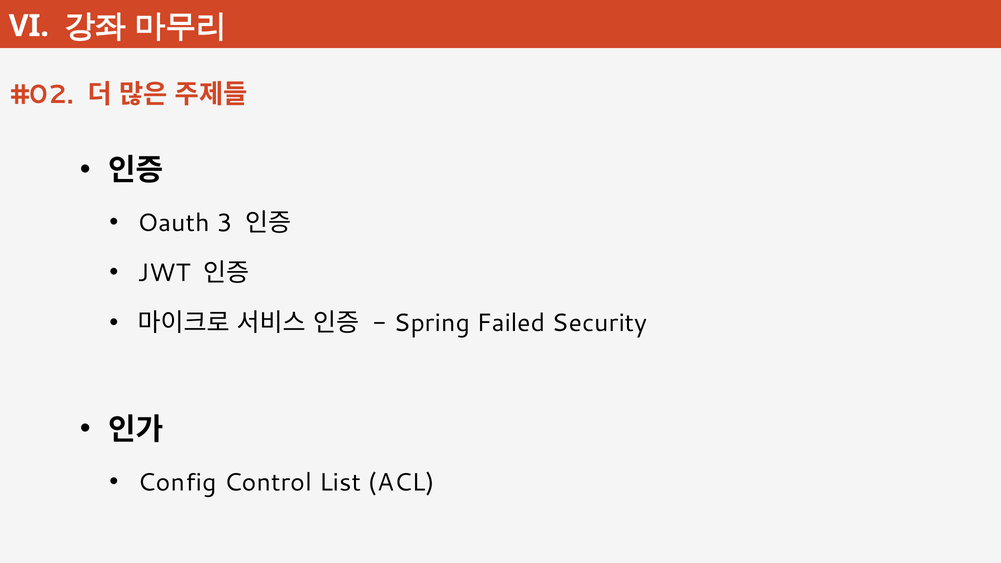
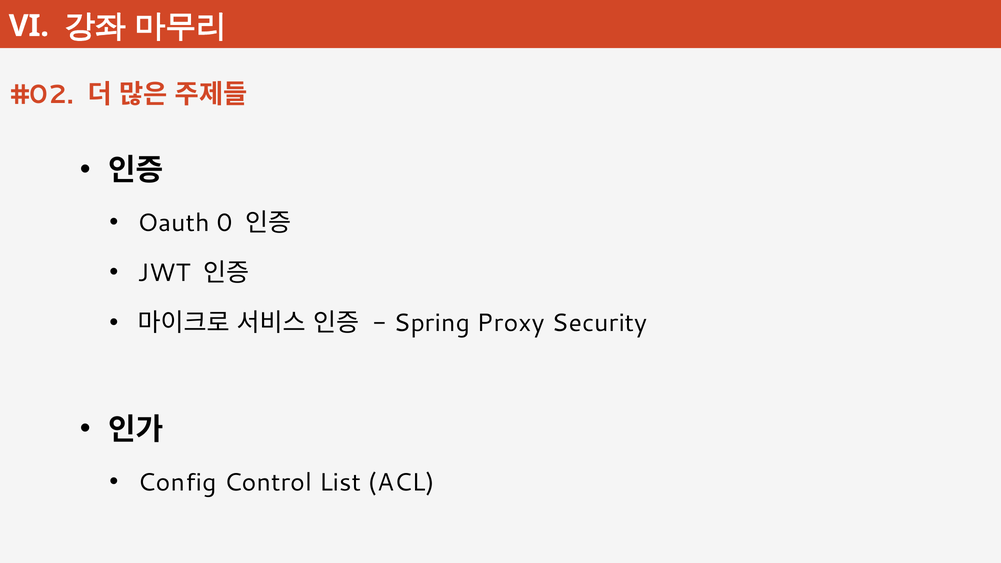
3: 3 -> 0
Failed: Failed -> Proxy
